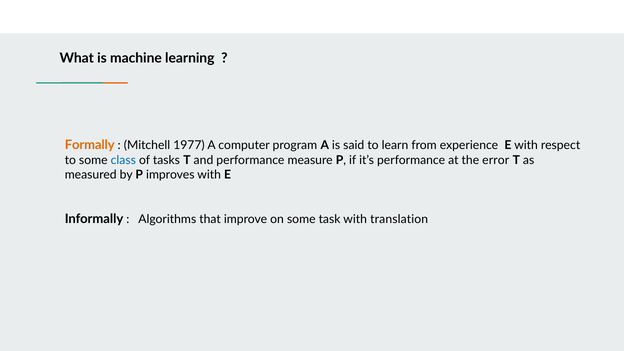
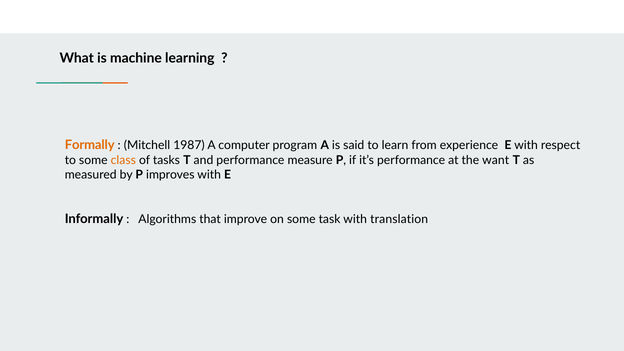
1977: 1977 -> 1987
class colour: blue -> orange
error: error -> want
